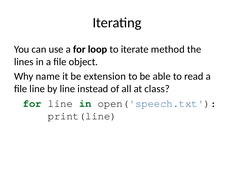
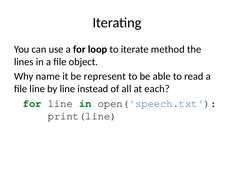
extension: extension -> represent
class: class -> each
